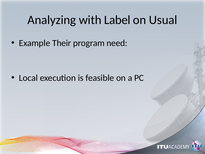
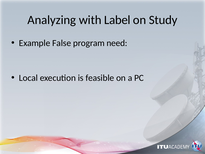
Usual: Usual -> Study
Their: Their -> False
